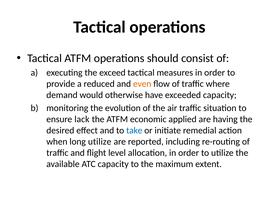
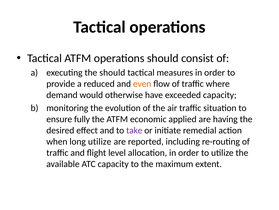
the exceed: exceed -> should
lack: lack -> fully
take colour: blue -> purple
